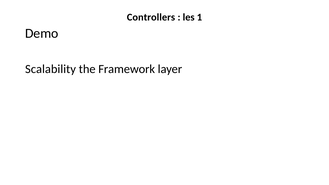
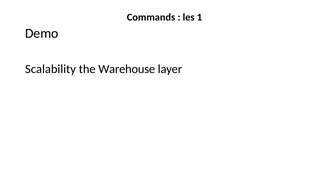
Controllers: Controllers -> Commands
Framework: Framework -> Warehouse
